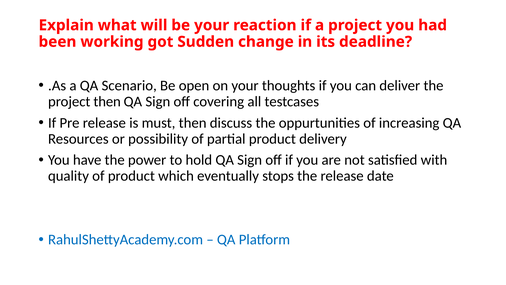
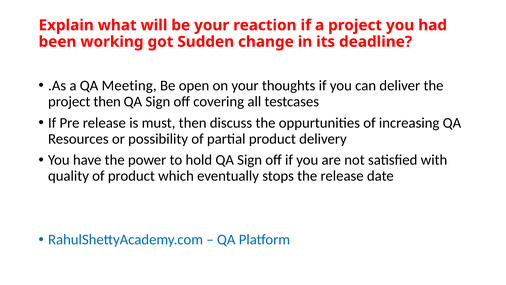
Scenario: Scenario -> Meeting
